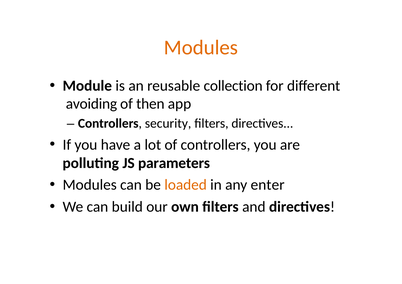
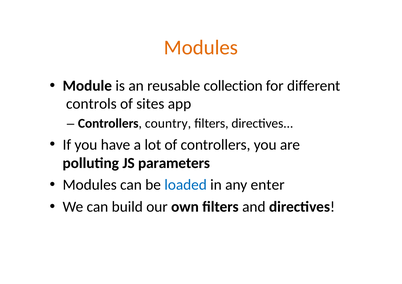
avoiding: avoiding -> controls
then: then -> sites
security: security -> country
loaded colour: orange -> blue
